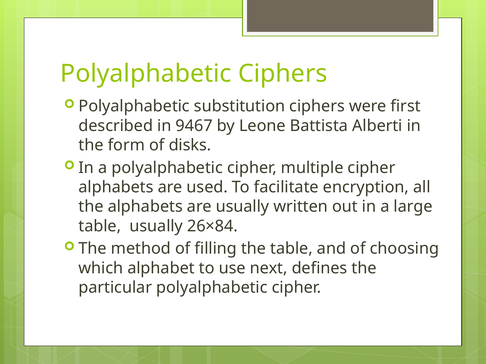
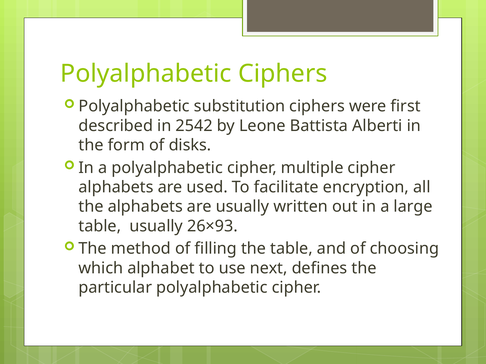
9467: 9467 -> 2542
26×84: 26×84 -> 26×93
